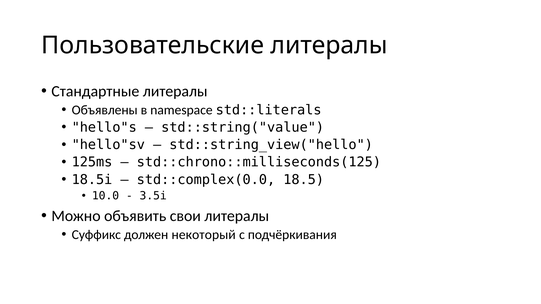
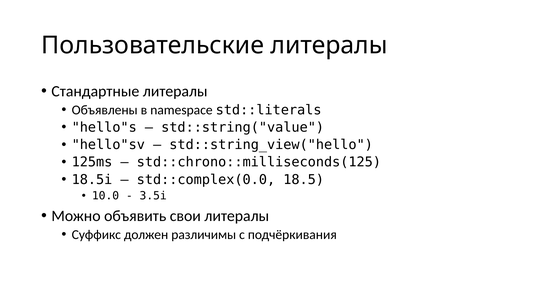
некоторый: некоторый -> различимы
